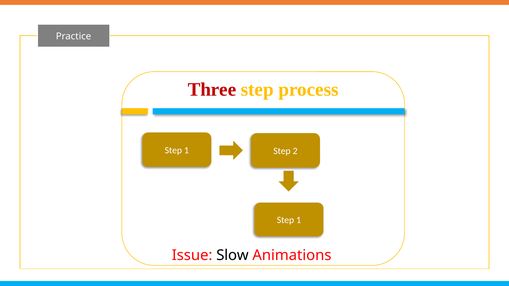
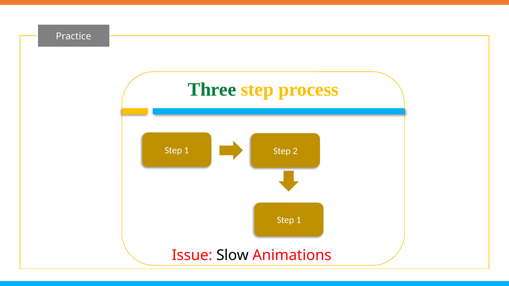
Three colour: red -> green
